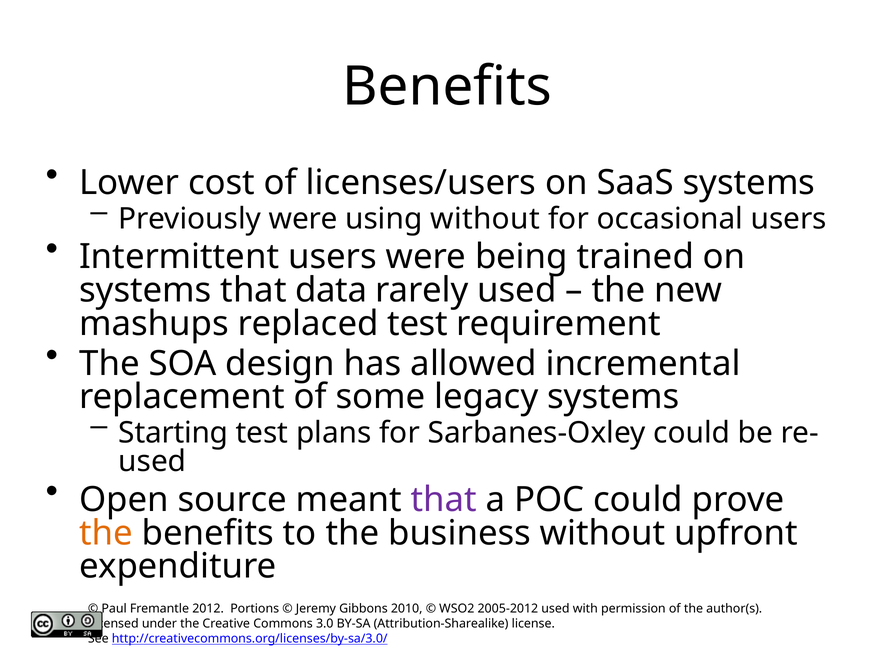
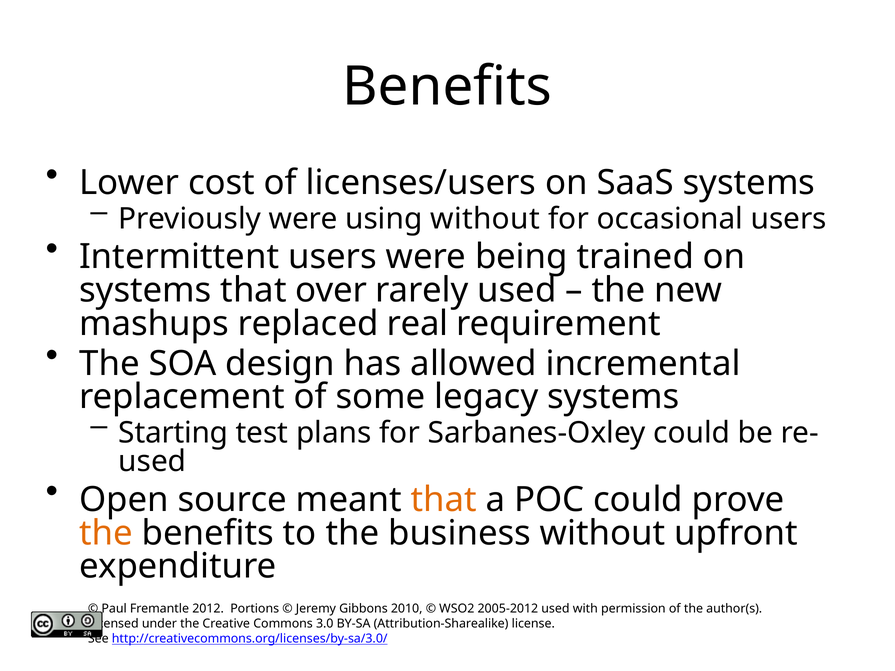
data: data -> over
replaced test: test -> real
that at (444, 500) colour: purple -> orange
